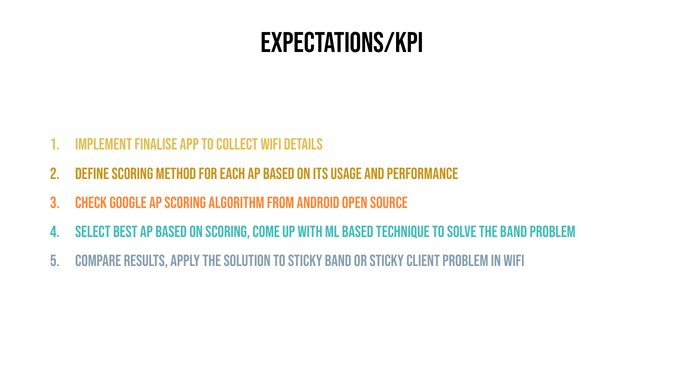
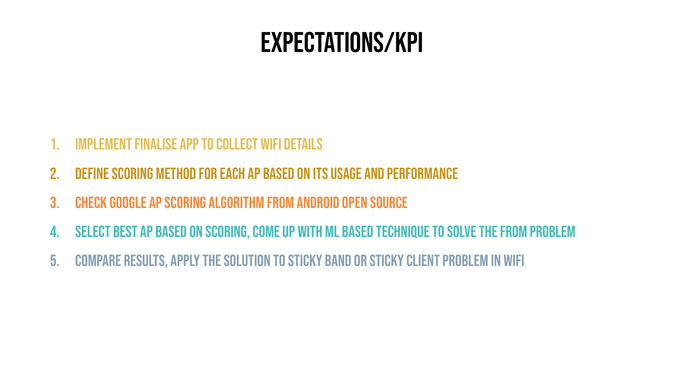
the band: band -> from
